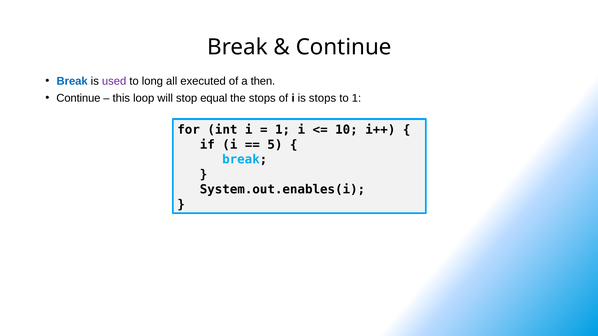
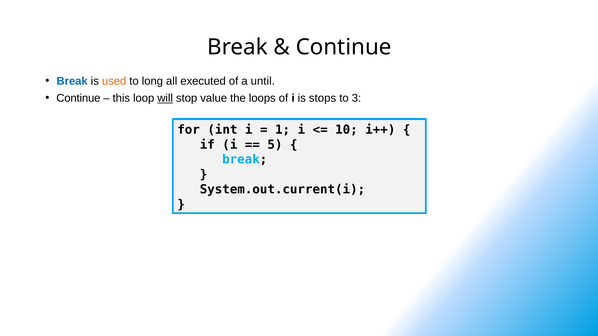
used colour: purple -> orange
then: then -> until
will underline: none -> present
equal: equal -> value
the stops: stops -> loops
to 1: 1 -> 3
System.out.enables(i: System.out.enables(i -> System.out.current(i
